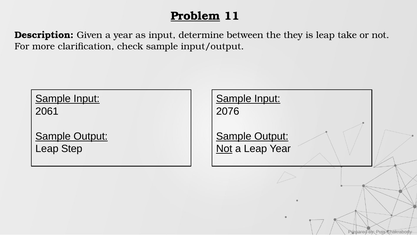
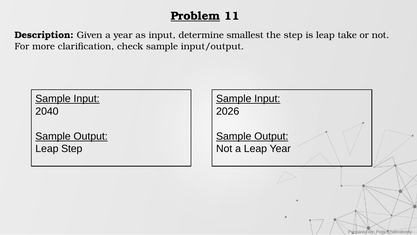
between: between -> smallest
the they: they -> step
2061: 2061 -> 2040
2076: 2076 -> 2026
Not at (224, 149) underline: present -> none
